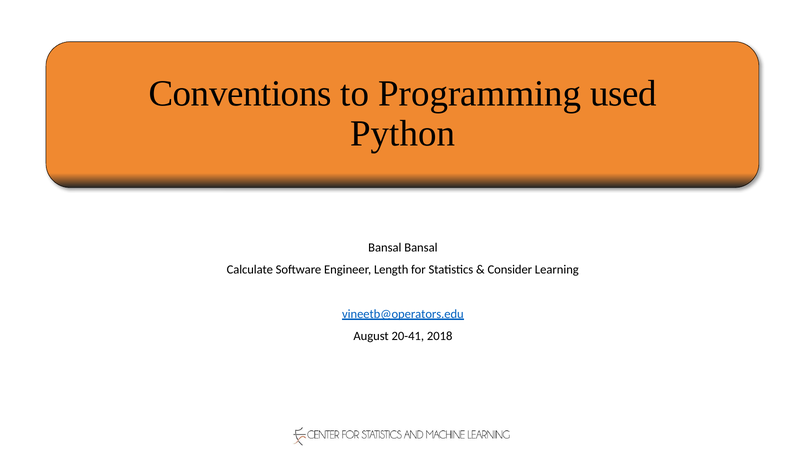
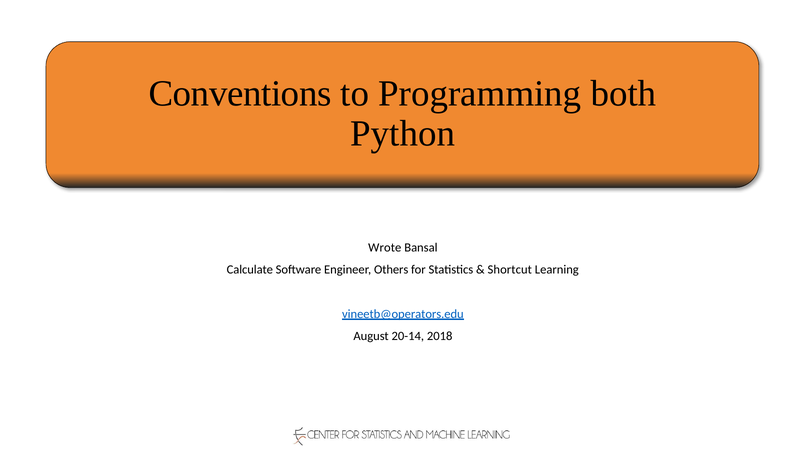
used: used -> both
Bansal at (385, 248): Bansal -> Wrote
Length: Length -> Others
Consider: Consider -> Shortcut
20-41: 20-41 -> 20-14
